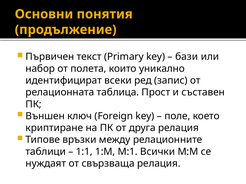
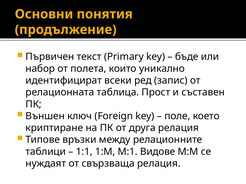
бази: бази -> бъде
Всички: Всички -> Видове
